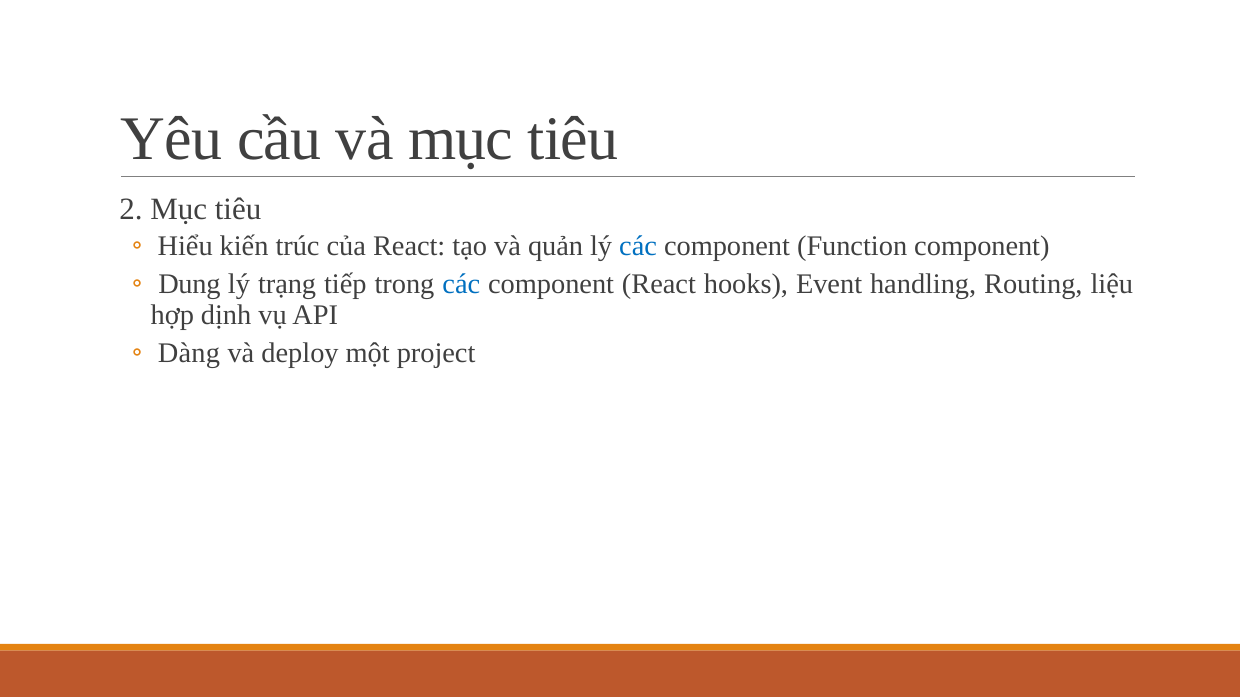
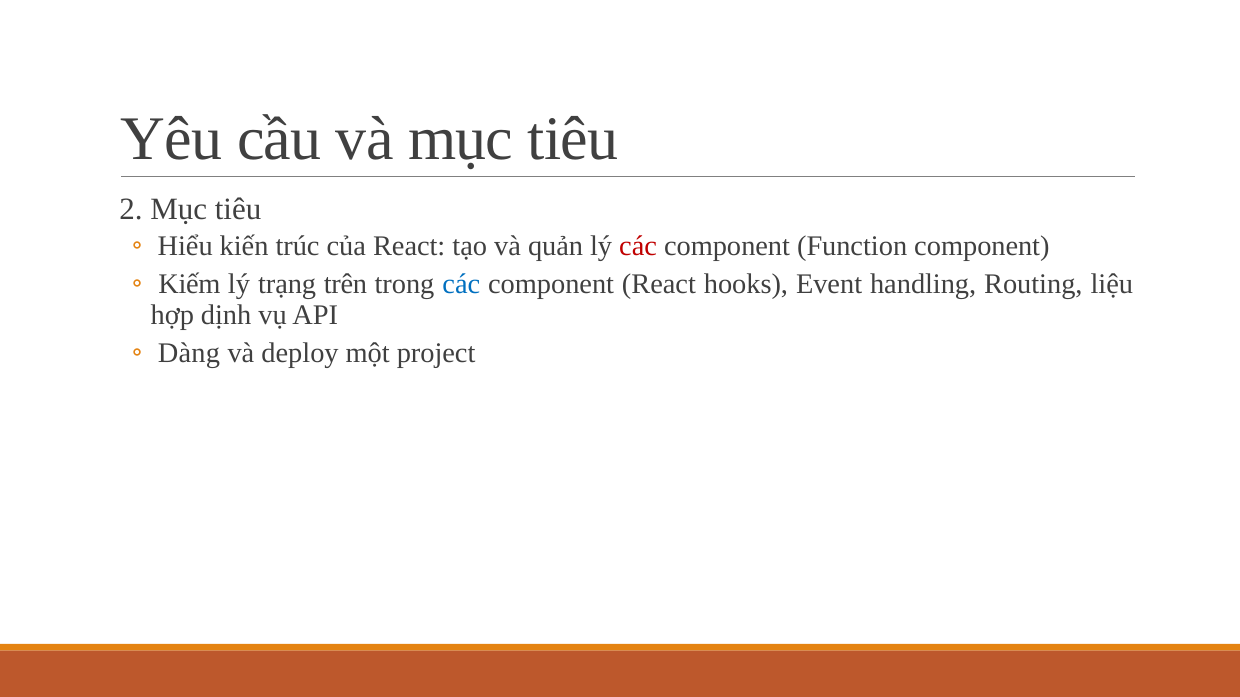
các at (638, 246) colour: blue -> red
Dung: Dung -> Kiếm
tiếp: tiếp -> trên
